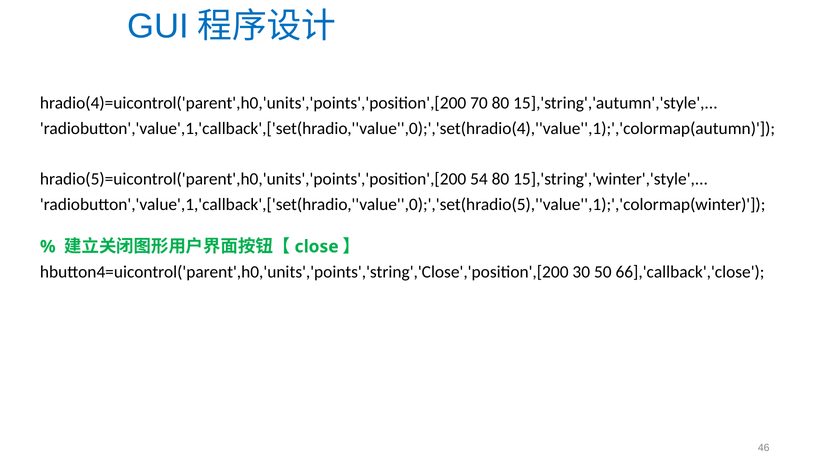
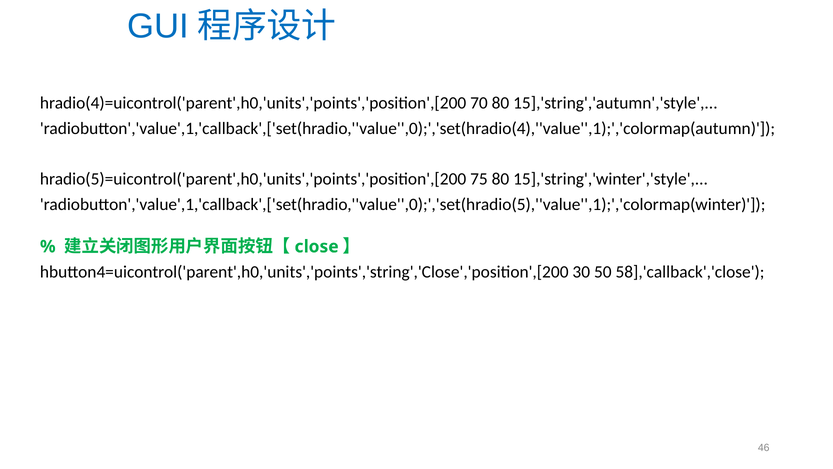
54: 54 -> 75
66],'callback','close: 66],'callback','close -> 58],'callback','close
